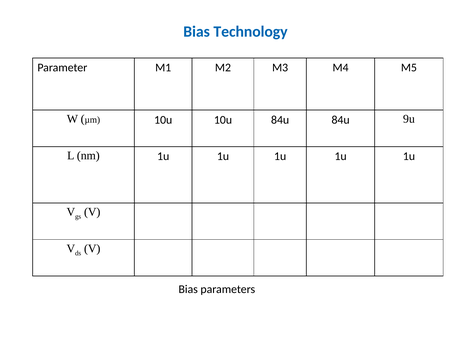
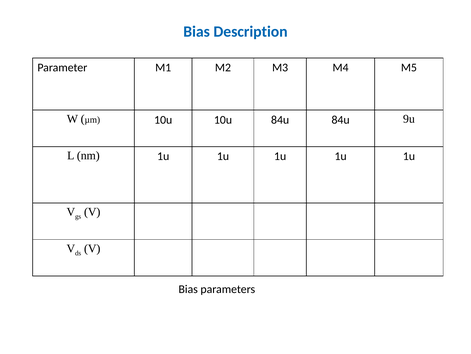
Technology: Technology -> Description
